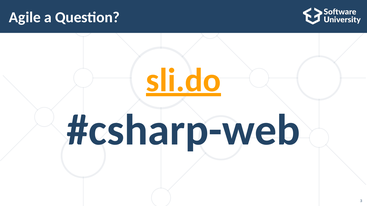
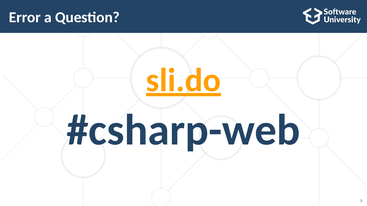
Agile: Agile -> Error
